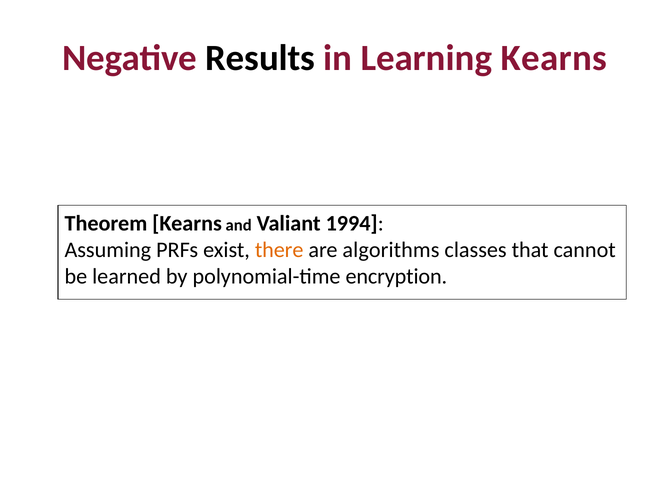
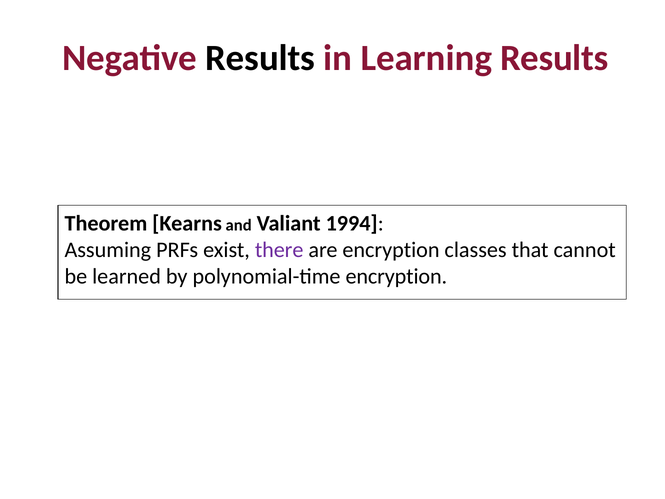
Learning Kearns: Kearns -> Results
there colour: orange -> purple
are algorithms: algorithms -> encryption
